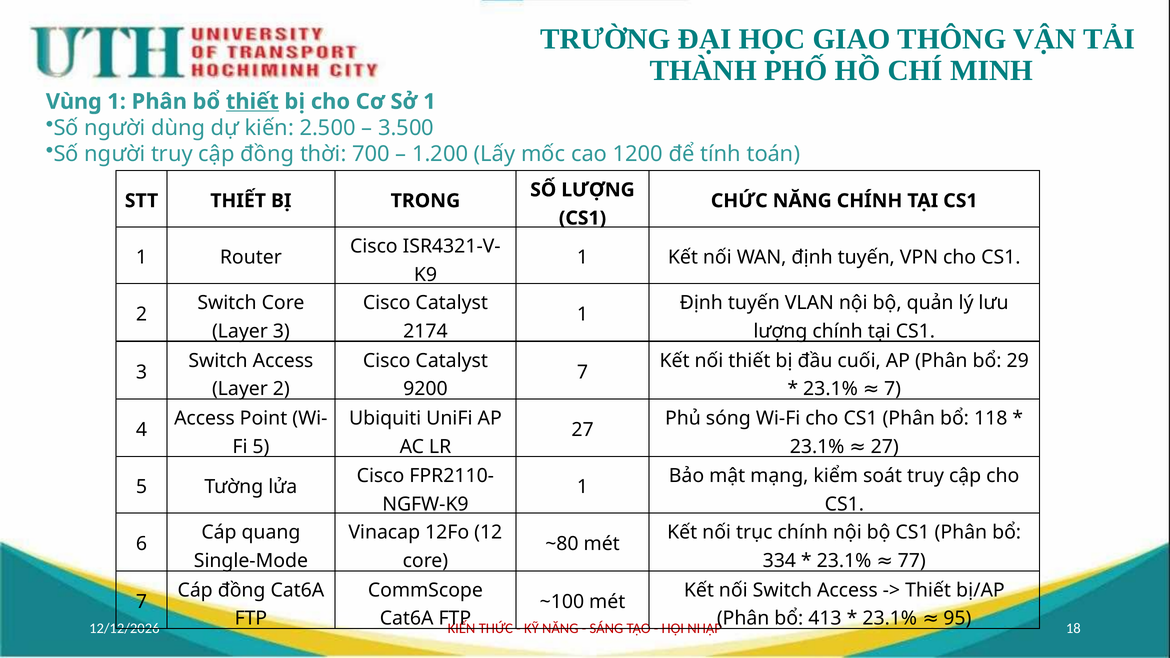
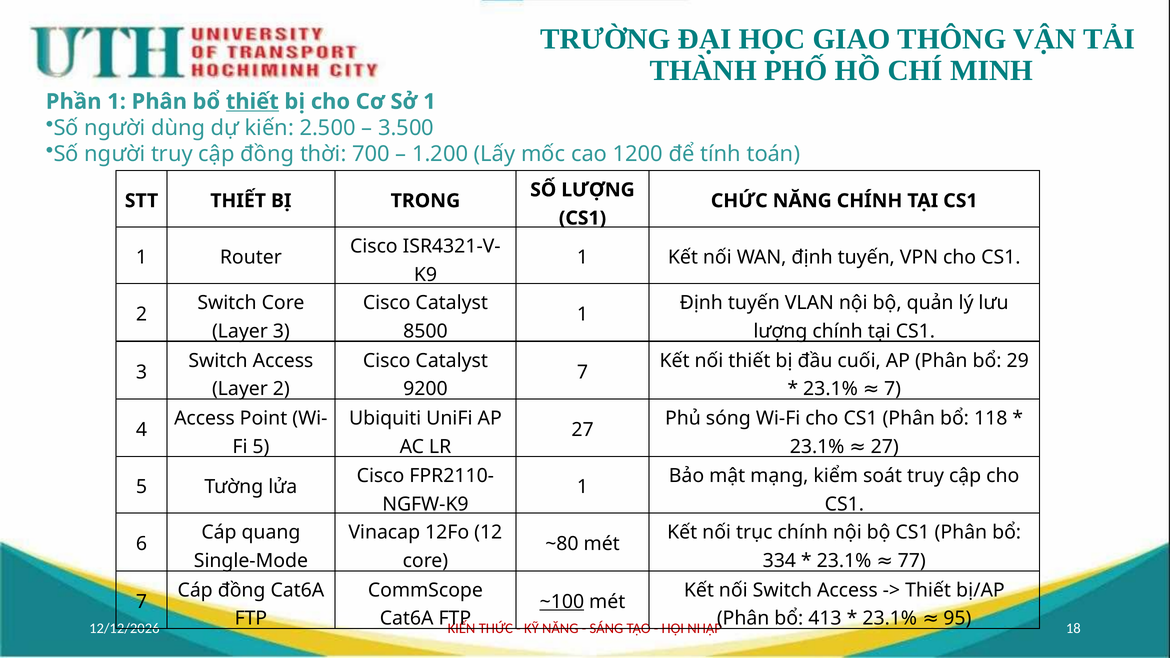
Vùng: Vùng -> Phần
2174: 2174 -> 8500
~100 underline: none -> present
